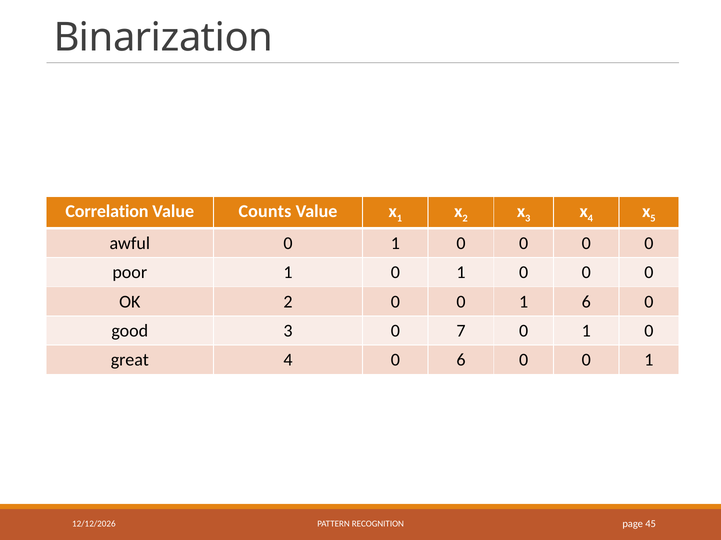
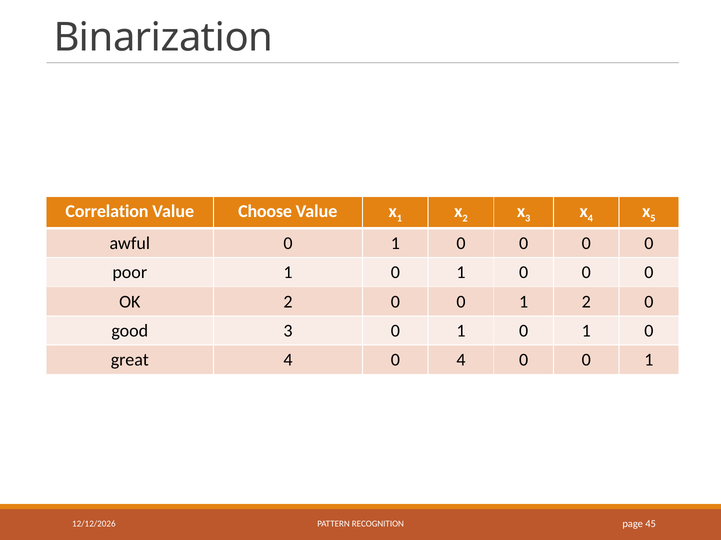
Counts: Counts -> Choose
1 6: 6 -> 2
3 0 7: 7 -> 1
0 6: 6 -> 4
